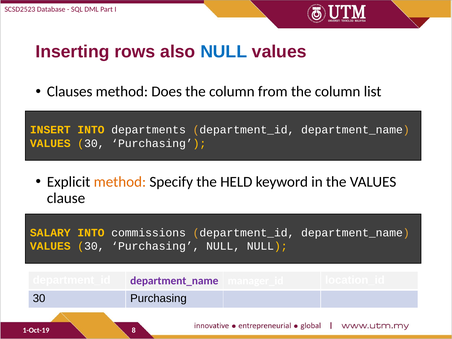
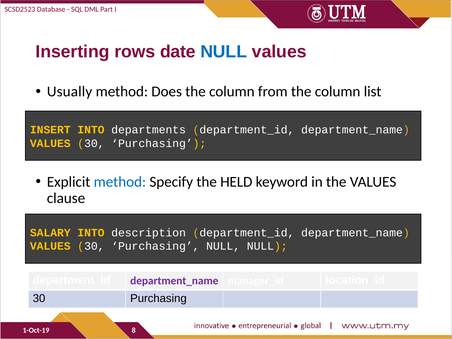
also: also -> date
Clauses: Clauses -> Usually
method at (120, 182) colour: orange -> blue
commissions: commissions -> description
